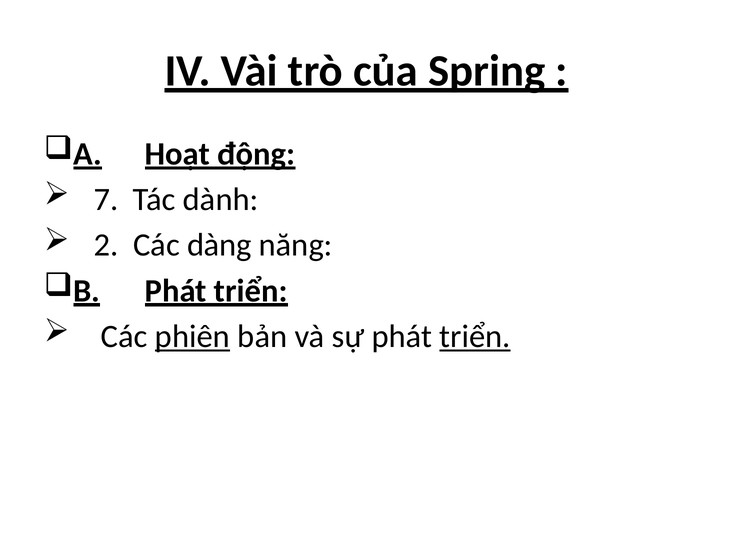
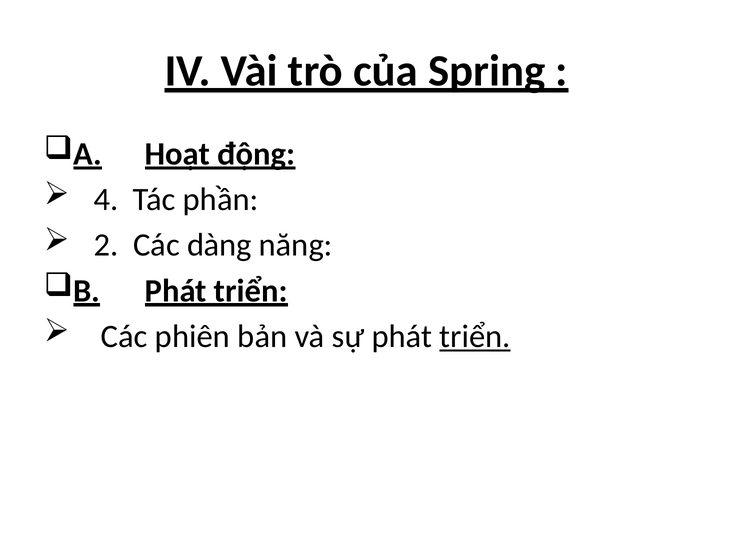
7: 7 -> 4
dành: dành -> phần
phiên underline: present -> none
